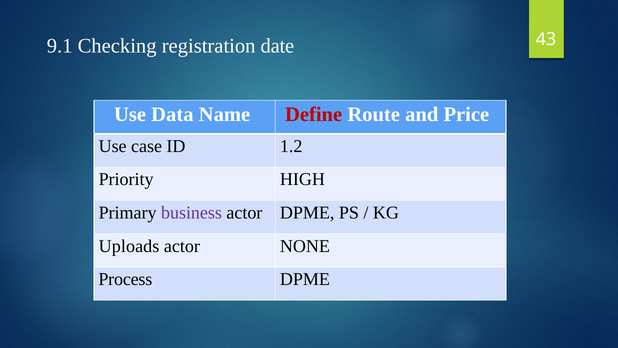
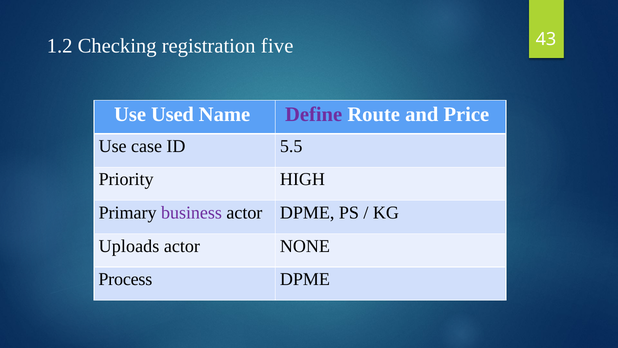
9.1: 9.1 -> 1.2
date: date -> five
Data: Data -> Used
Define colour: red -> purple
1.2: 1.2 -> 5.5
